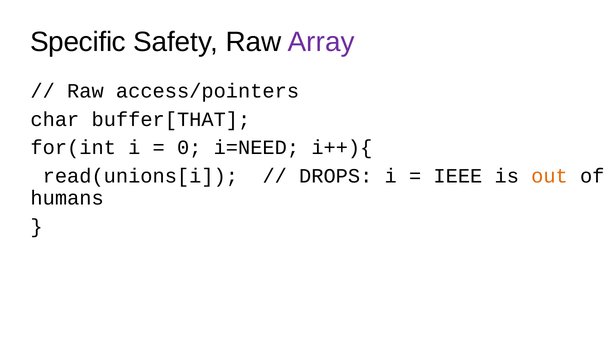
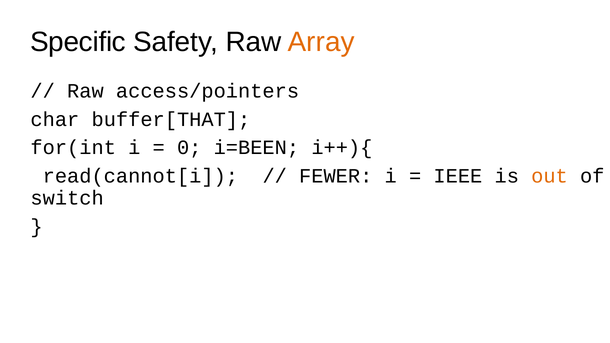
Array colour: purple -> orange
i=NEED: i=NEED -> i=BEEN
read(unions[i: read(unions[i -> read(cannot[i
DROPS: DROPS -> FEWER
humans: humans -> switch
